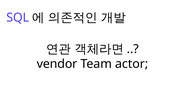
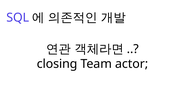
vendor: vendor -> closing
